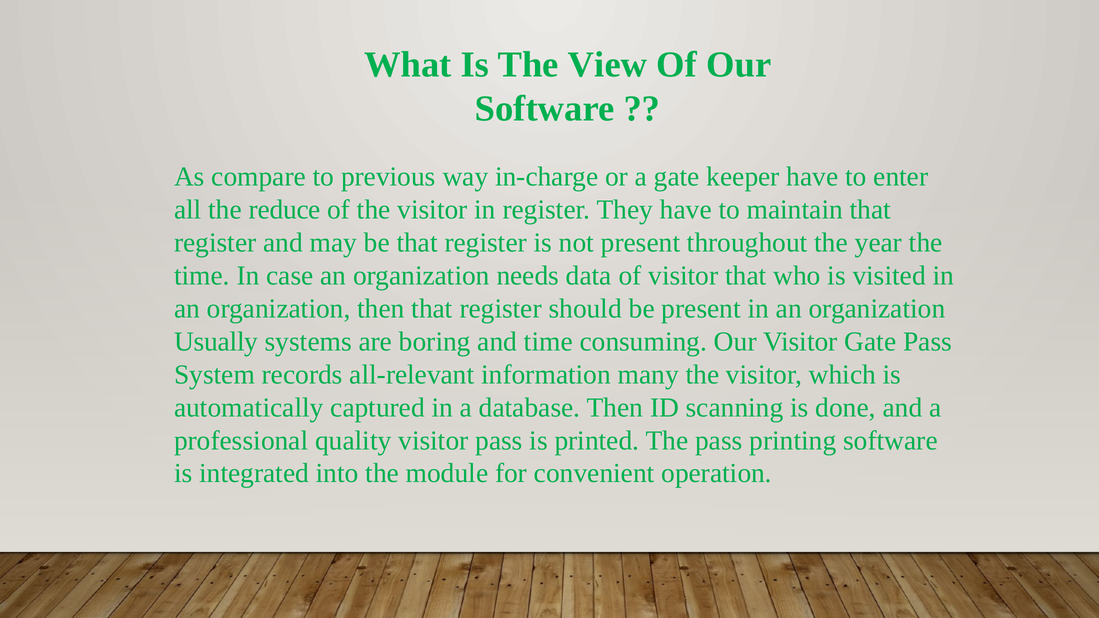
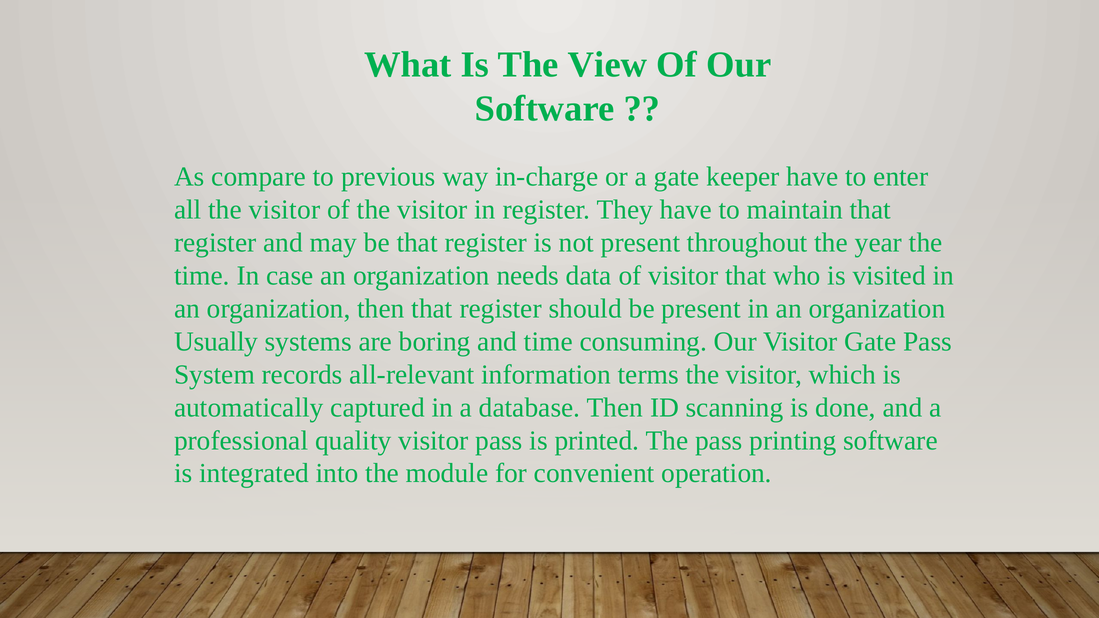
all the reduce: reduce -> visitor
many: many -> terms
